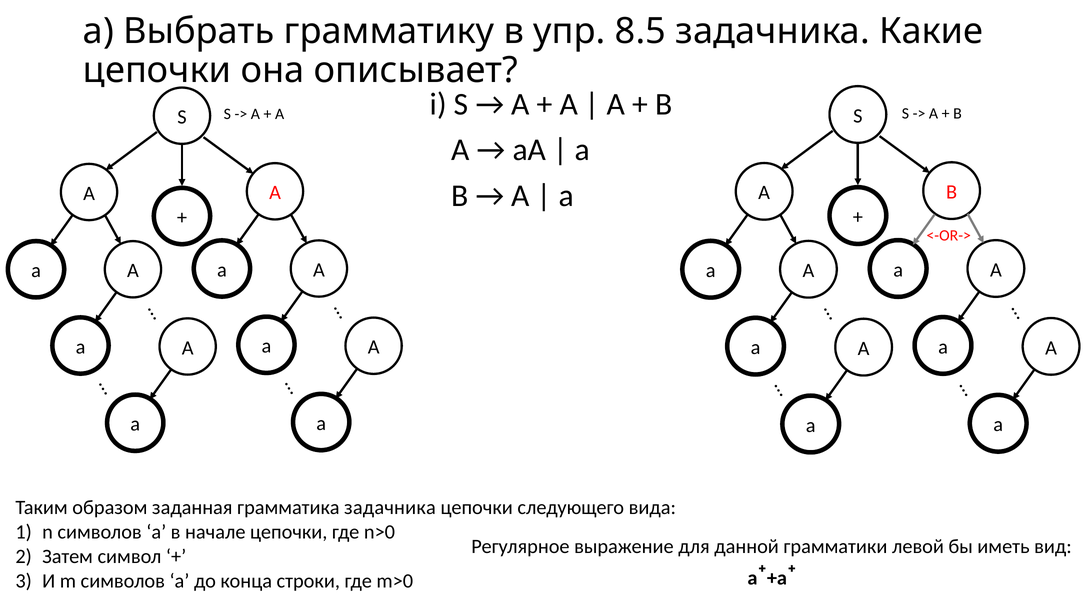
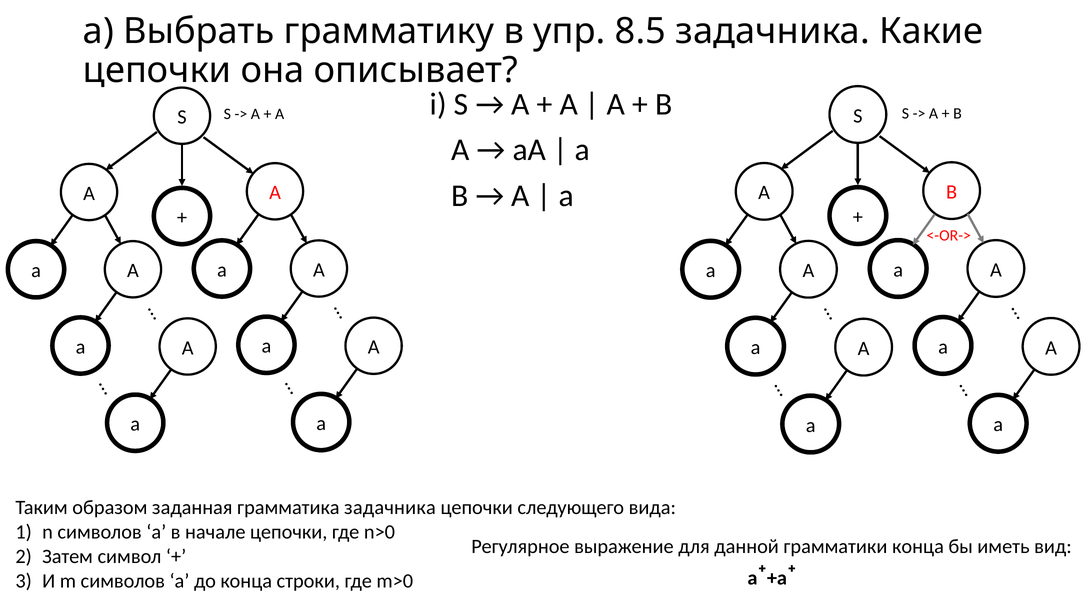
грамматики левой: левой -> конца
